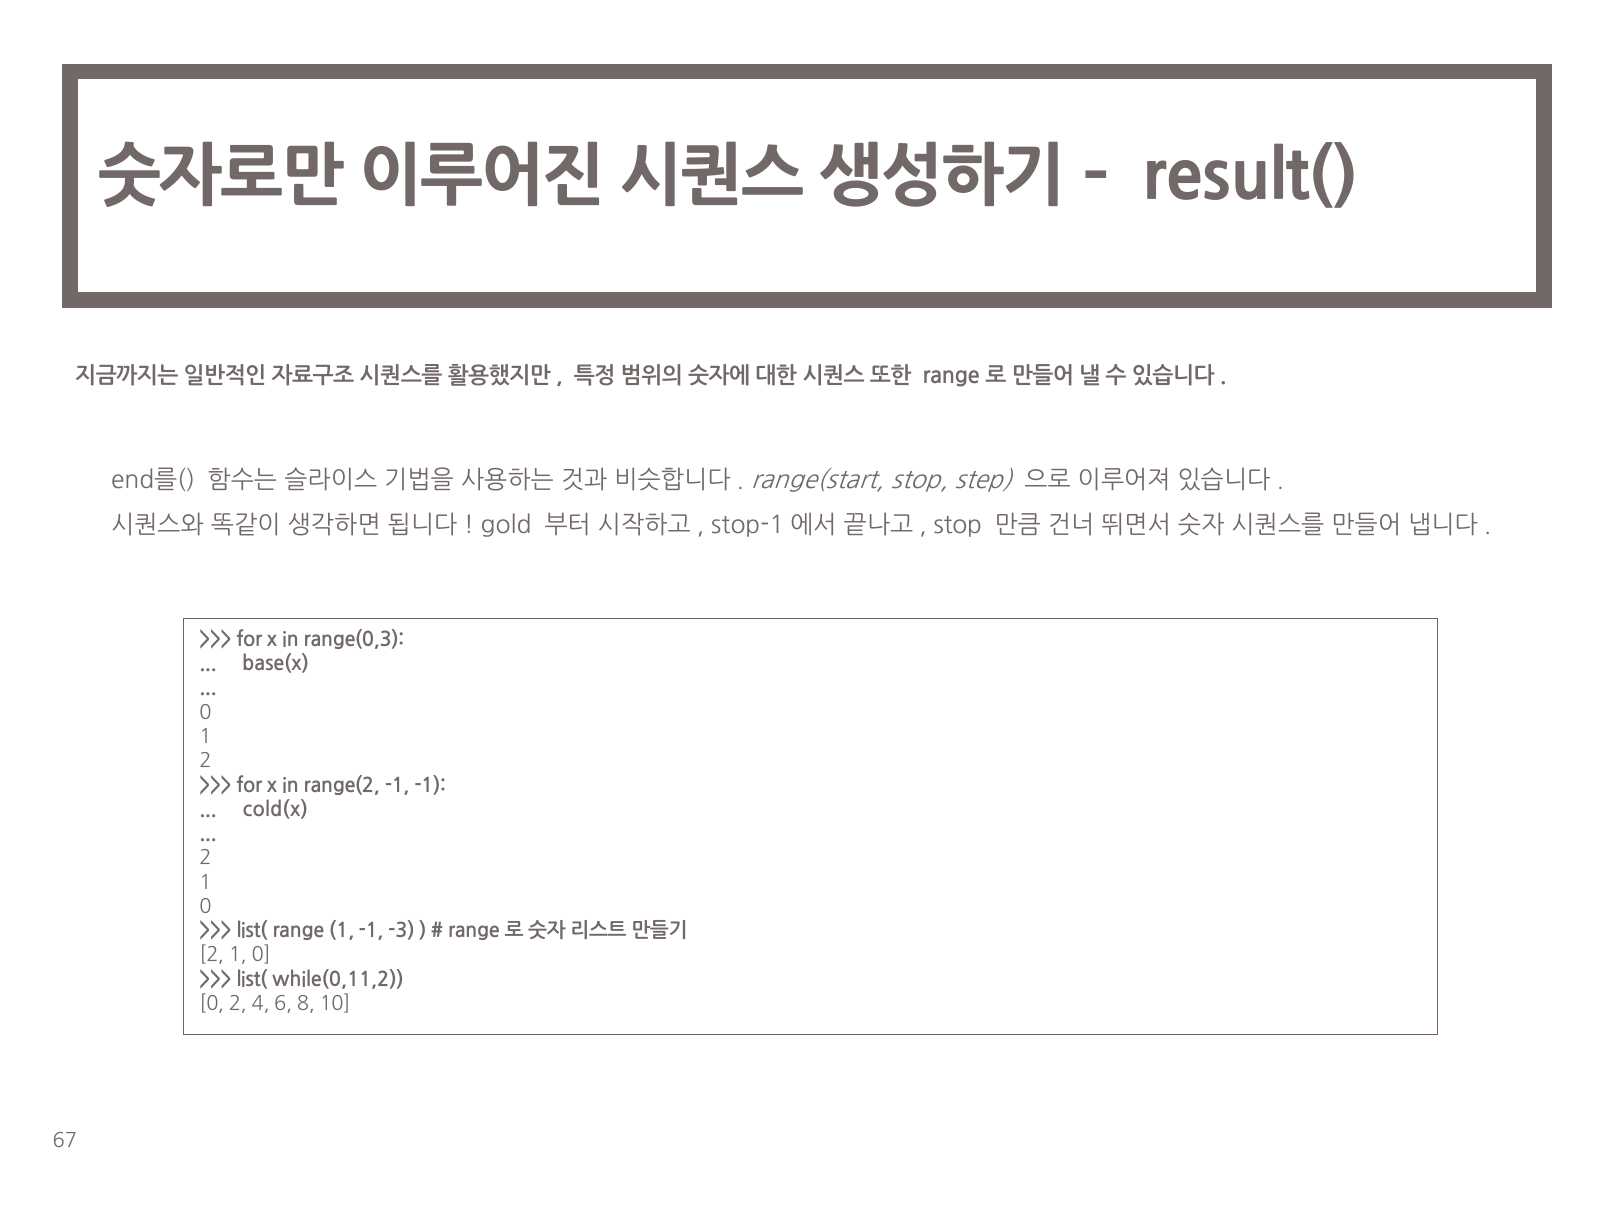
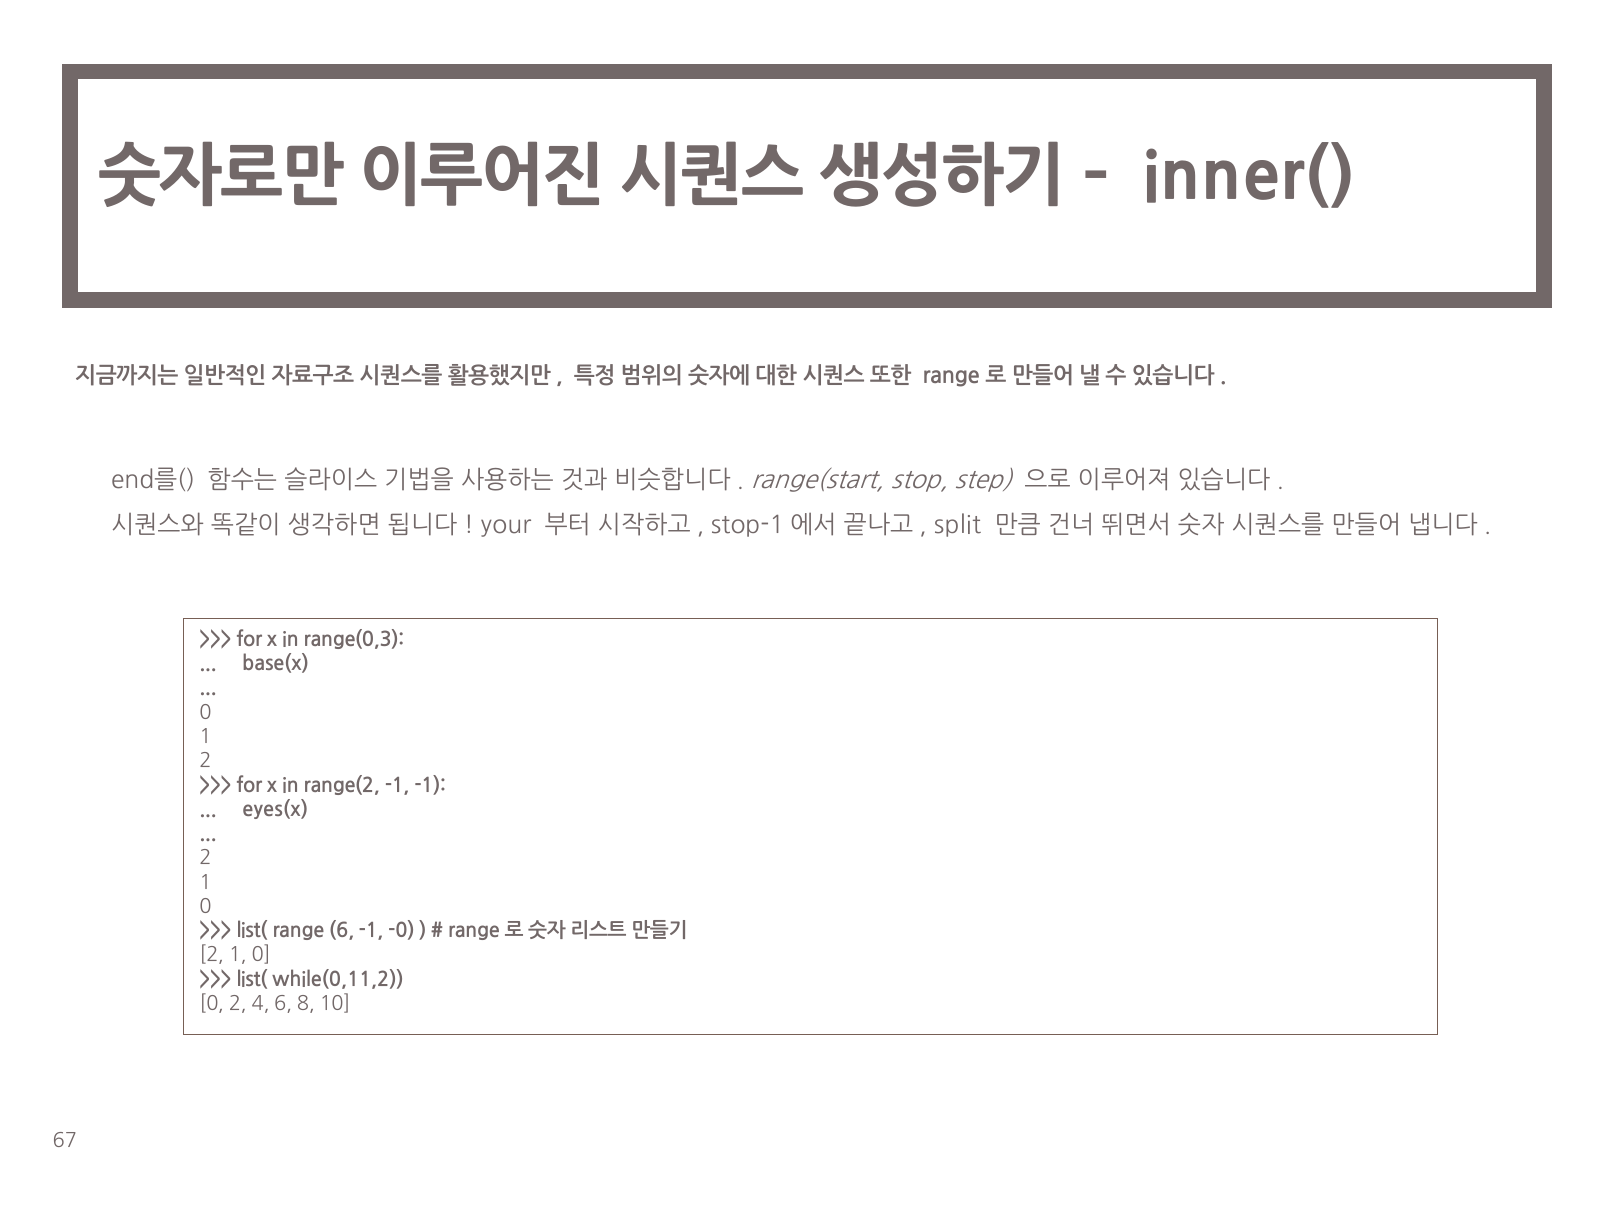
result(: result( -> inner(
gold: gold -> your
stop at (958, 525): stop -> split
cold(x: cold(x -> eyes(x
range 1: 1 -> 6
-3: -3 -> -0
